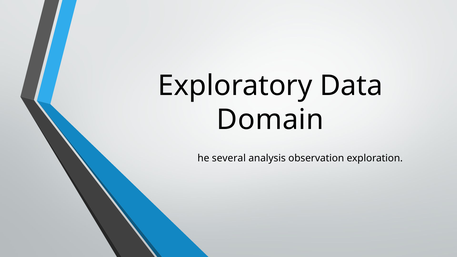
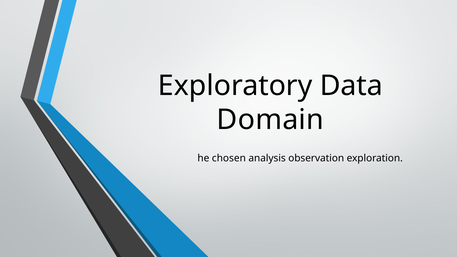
several: several -> chosen
